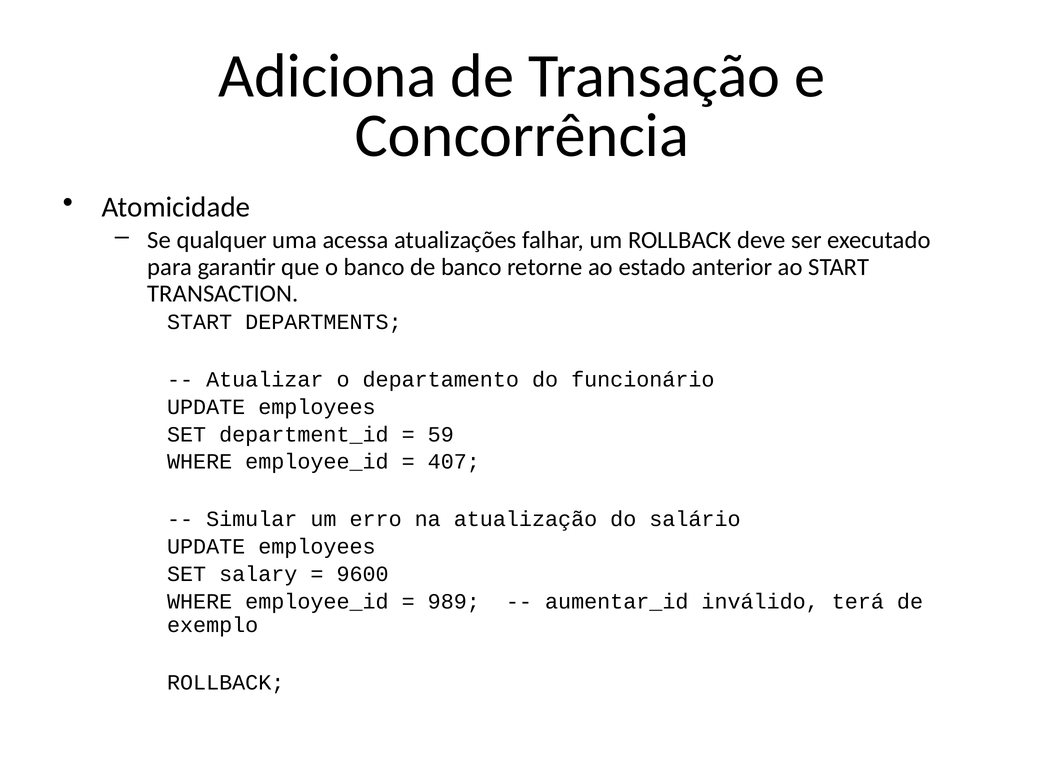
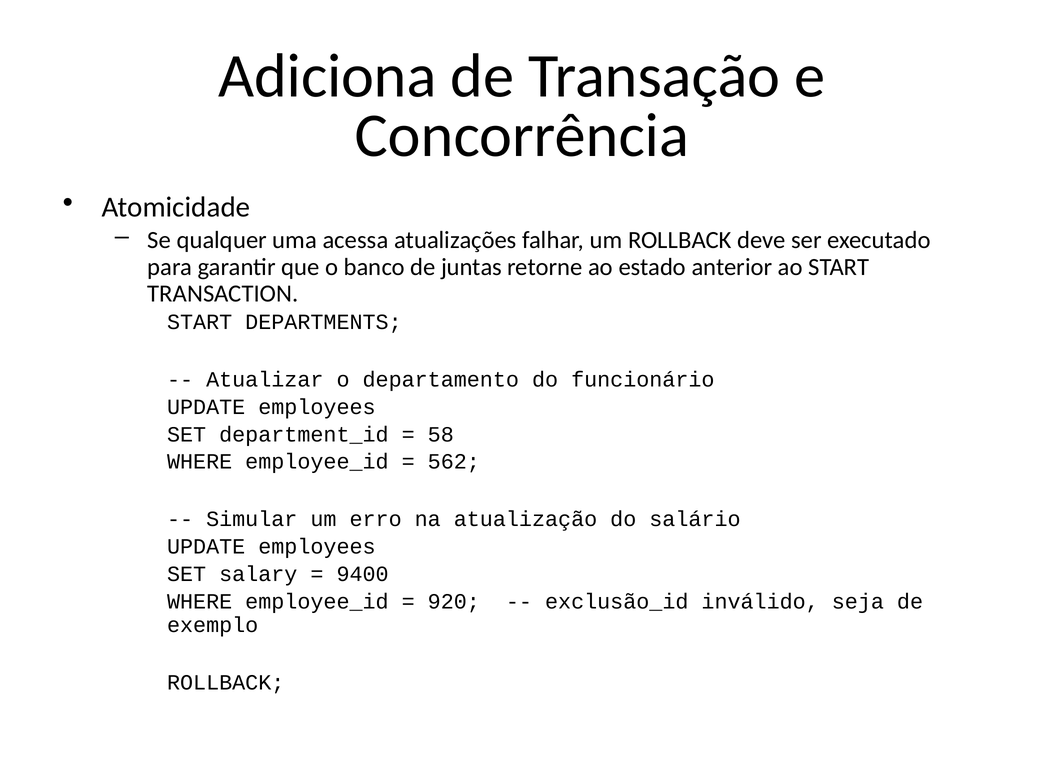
de banco: banco -> juntas
59: 59 -> 58
407: 407 -> 562
9600: 9600 -> 9400
989: 989 -> 920
aumentar_id: aumentar_id -> exclusão_id
terá: terá -> seja
